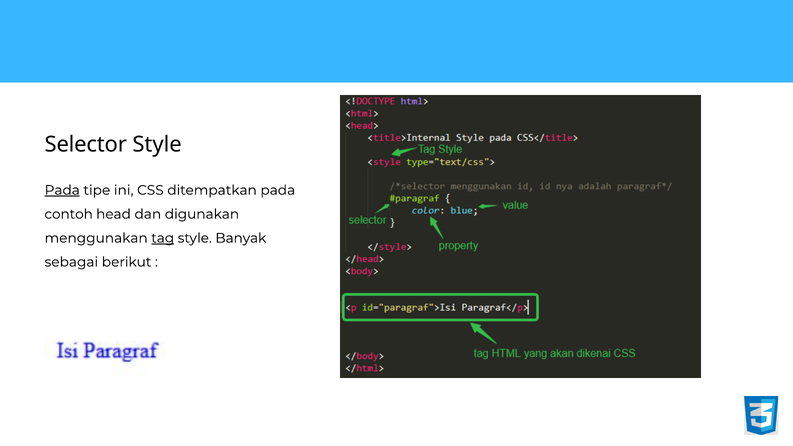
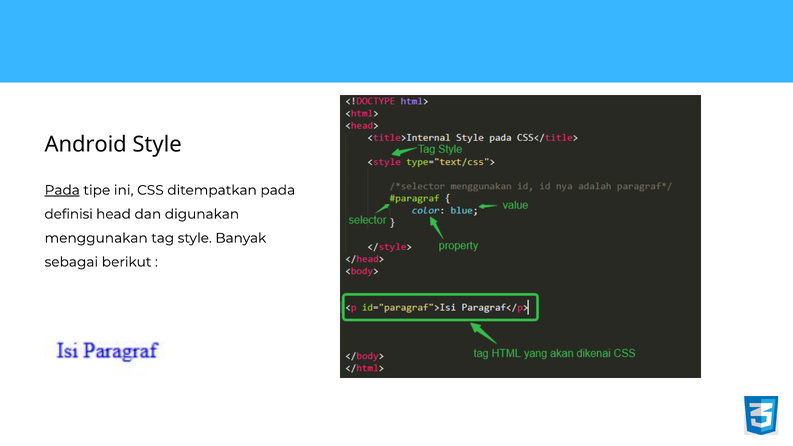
Selector: Selector -> Android
contoh: contoh -> definisi
tag underline: present -> none
